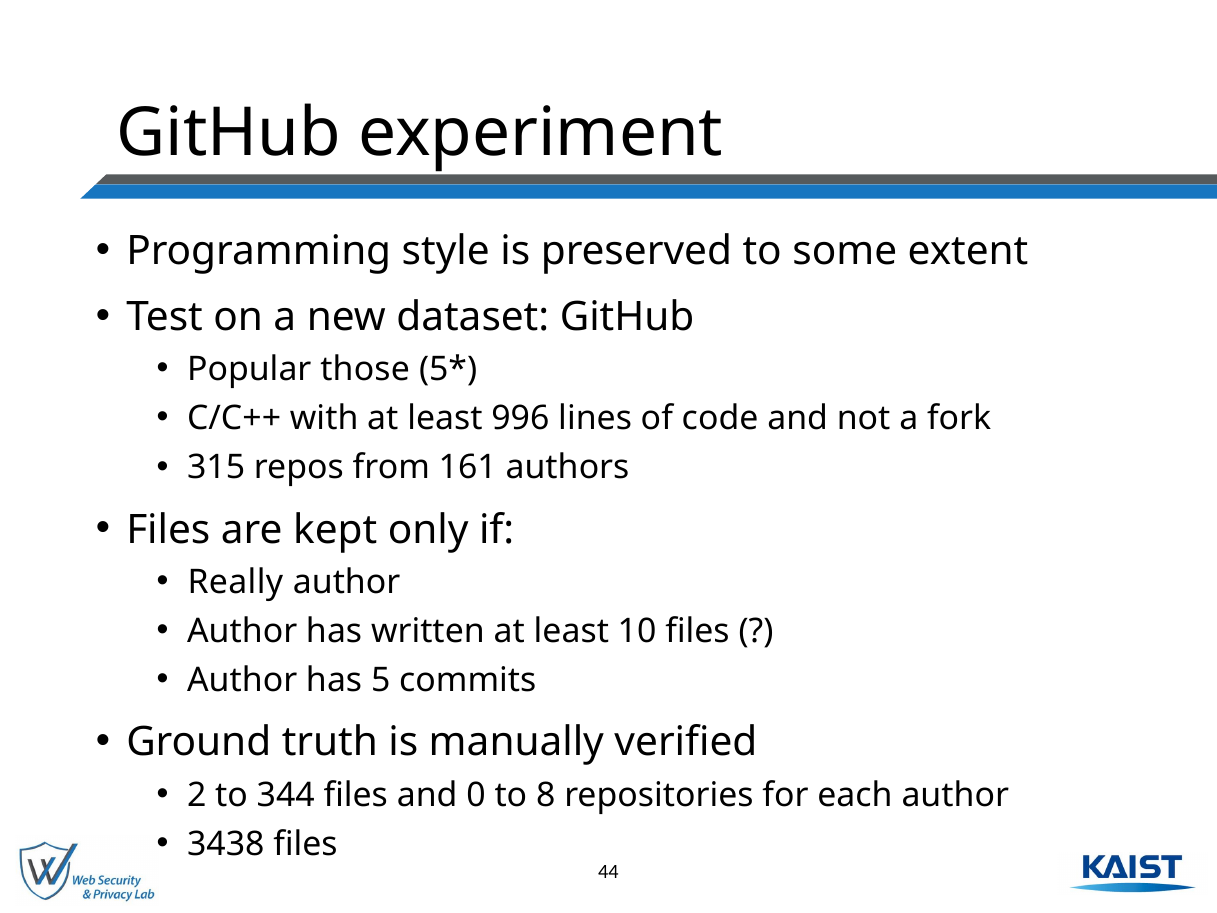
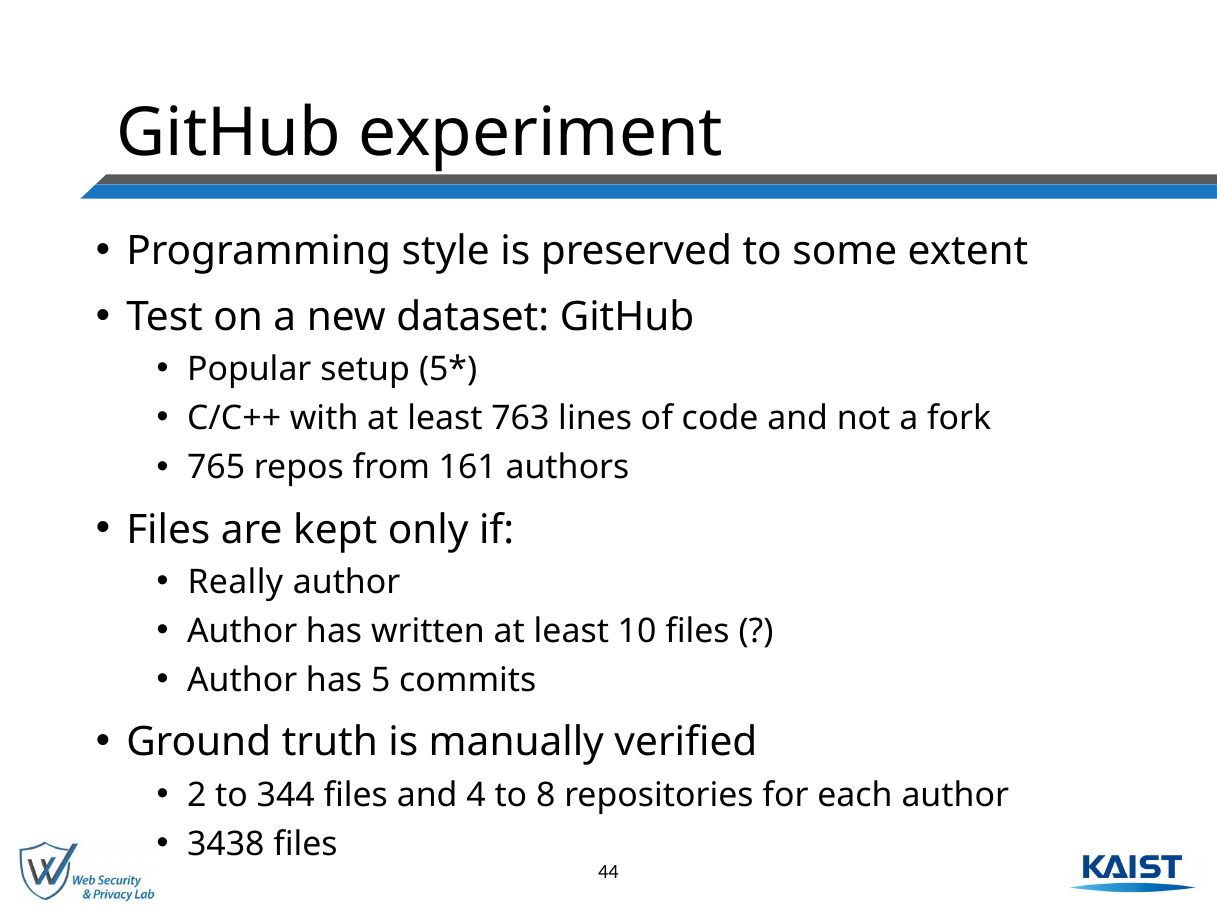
those: those -> setup
996: 996 -> 763
315: 315 -> 765
0: 0 -> 4
